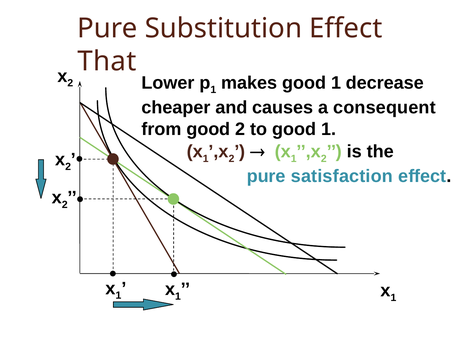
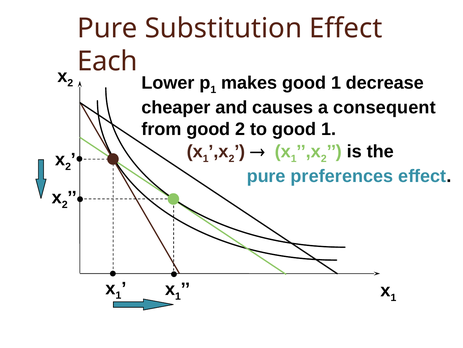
That: That -> Each
satisfaction: satisfaction -> preferences
